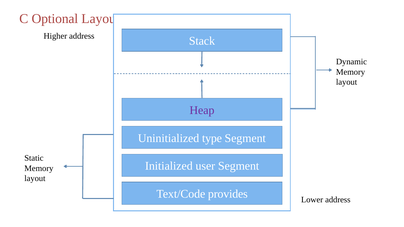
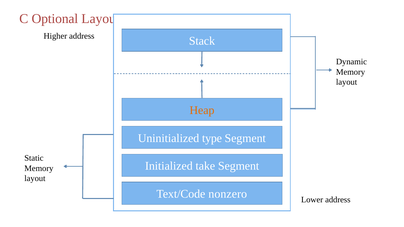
Heap colour: purple -> orange
user: user -> take
provides: provides -> nonzero
